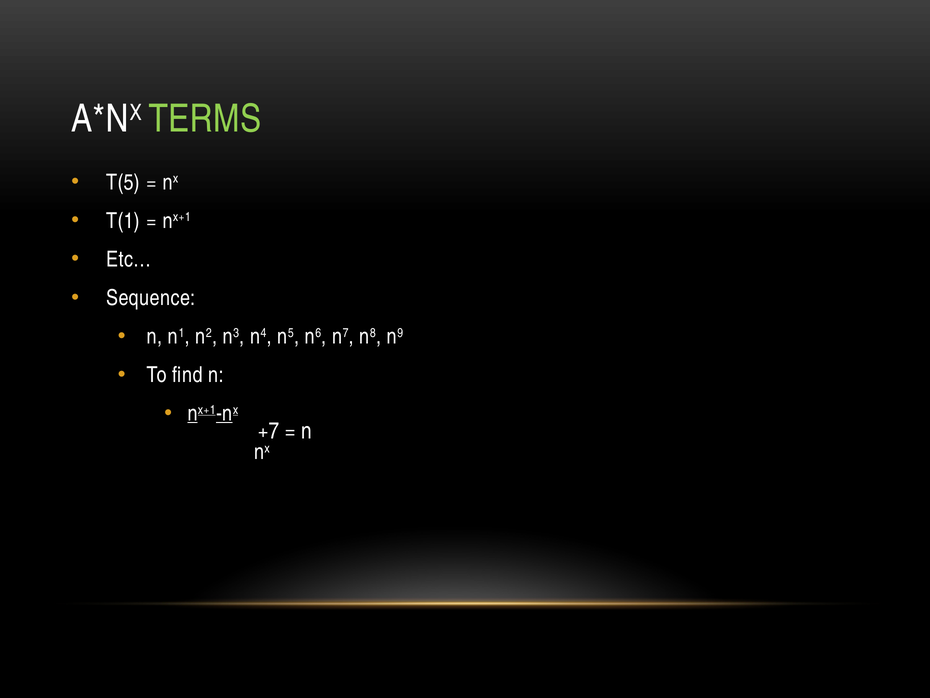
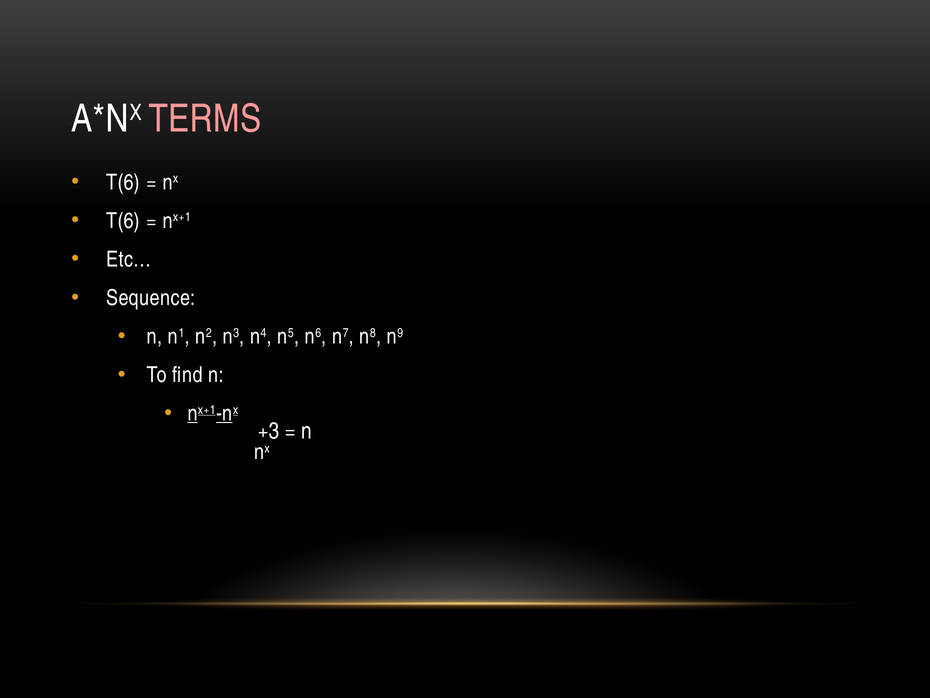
TERMS colour: light green -> pink
T(5 at (123, 182): T(5 -> T(6
T(1 at (123, 221): T(1 -> T(6
+7: +7 -> +3
